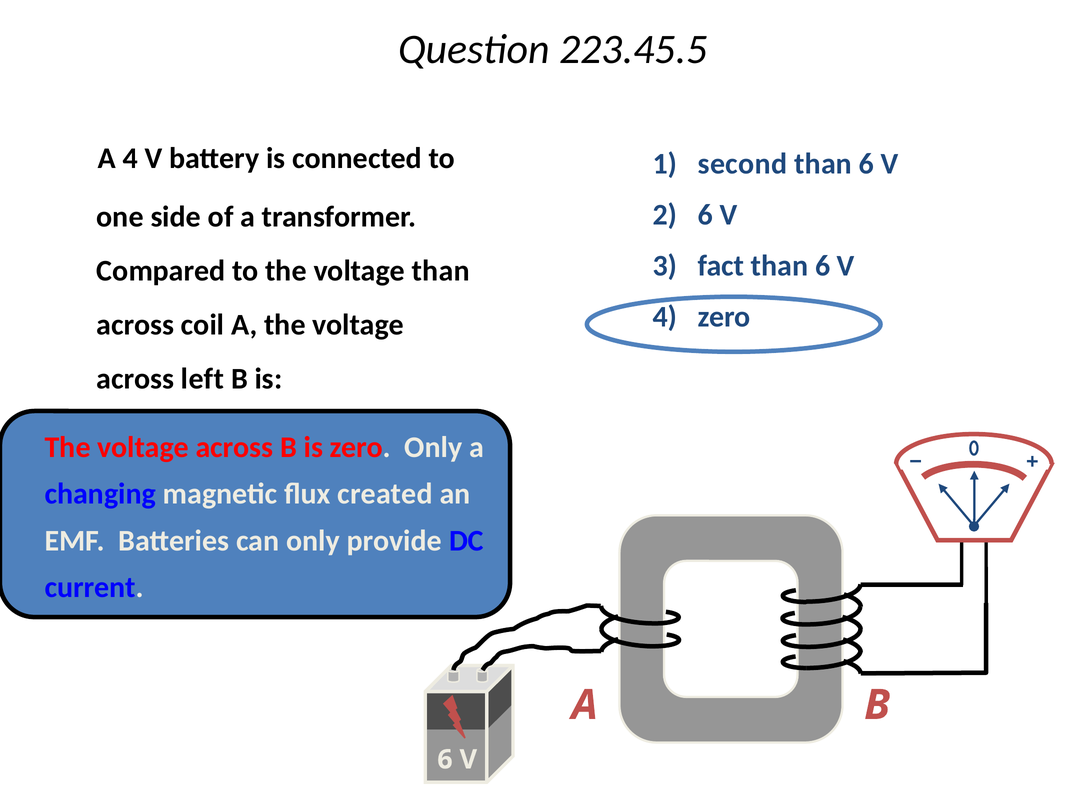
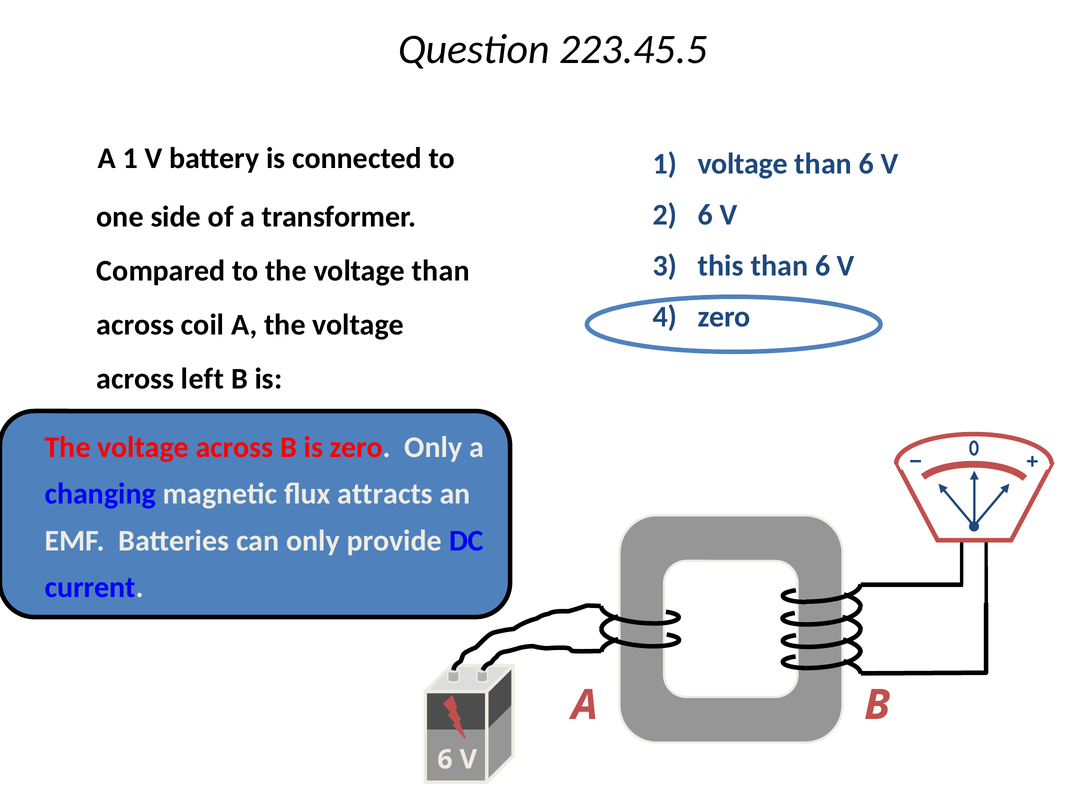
A 4: 4 -> 1
1 second: second -> voltage
fact: fact -> this
created: created -> attracts
